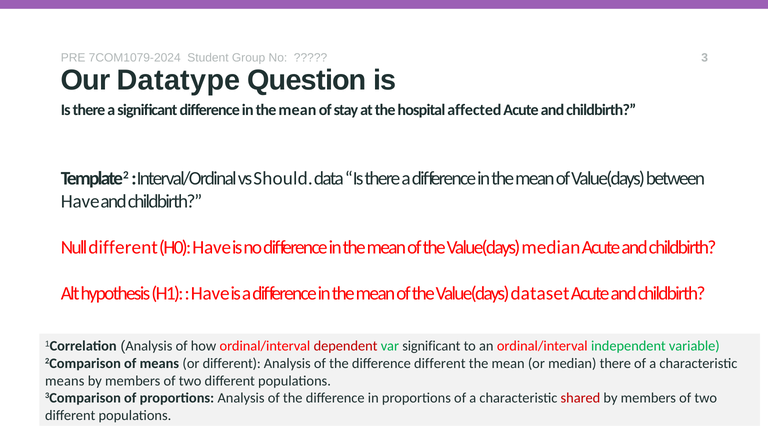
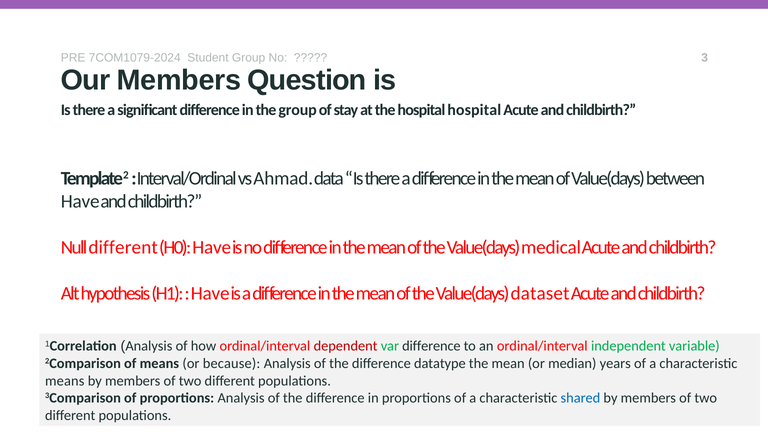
Our Datatype: Datatype -> Members
mean at (297, 110): mean -> group
hospital affected: affected -> hospital
Should: Should -> Ahmad
Value(days median: median -> medical
var significant: significant -> difference
or different: different -> because
difference different: different -> datatype
median there: there -> years
shared colour: red -> blue
